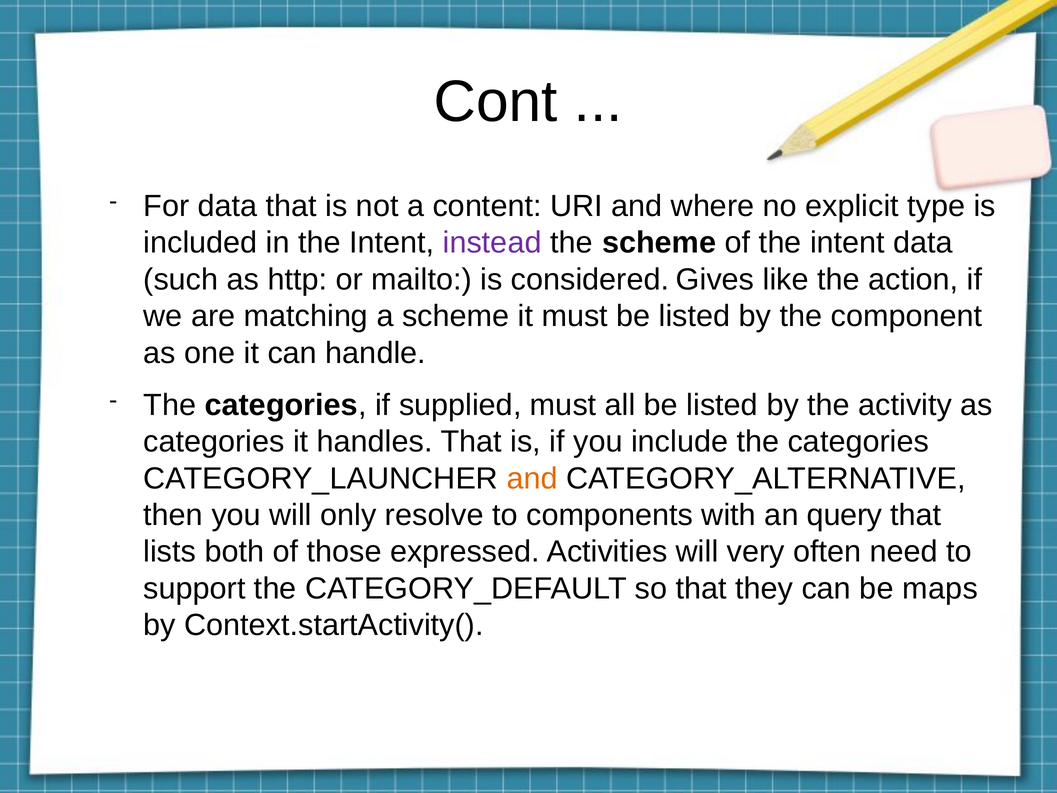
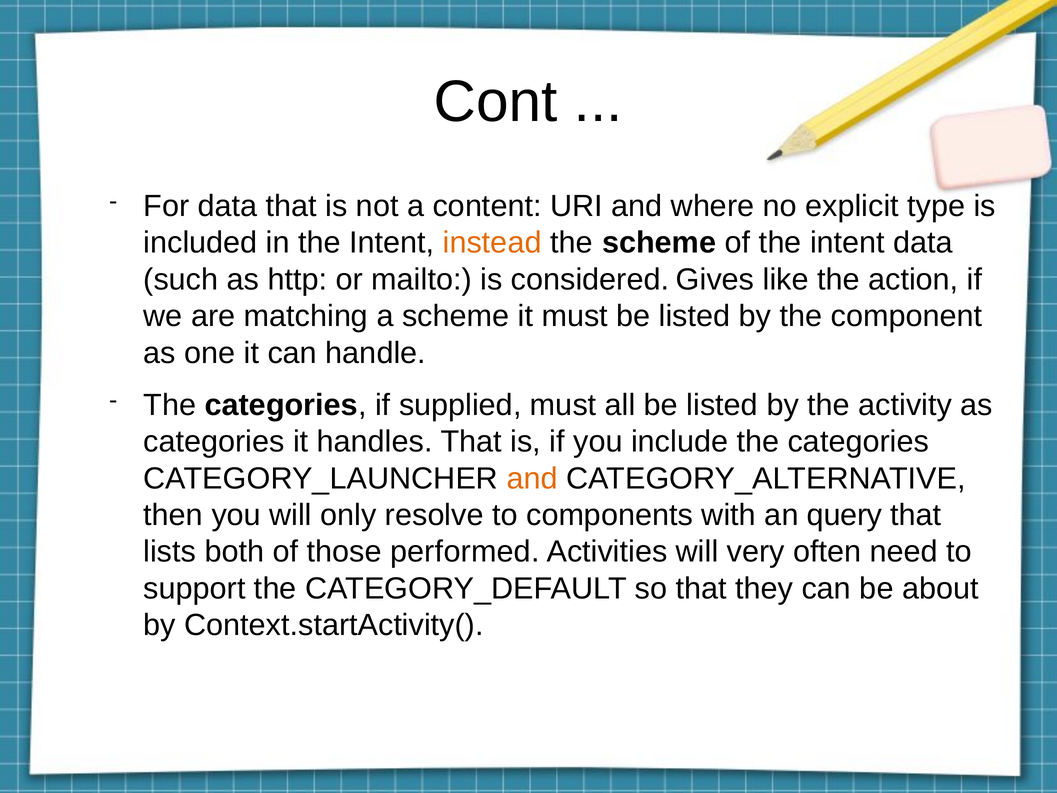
instead colour: purple -> orange
expressed: expressed -> performed
maps: maps -> about
